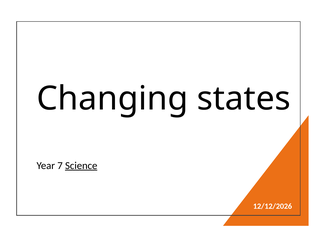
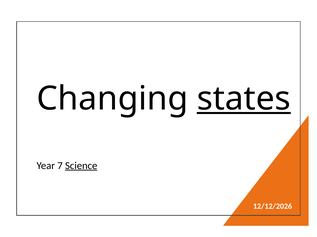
states underline: none -> present
